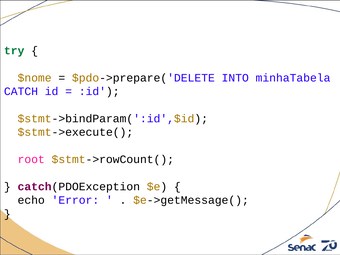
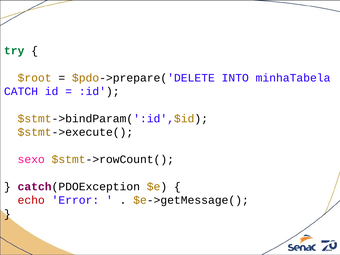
$nome: $nome -> $root
root: root -> sexo
echo colour: black -> red
